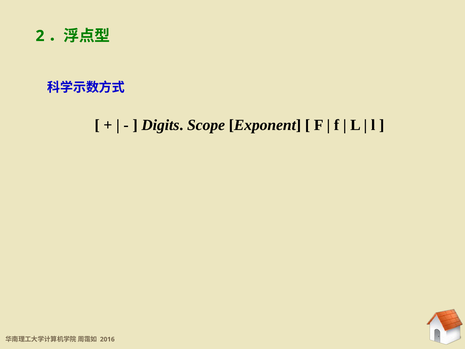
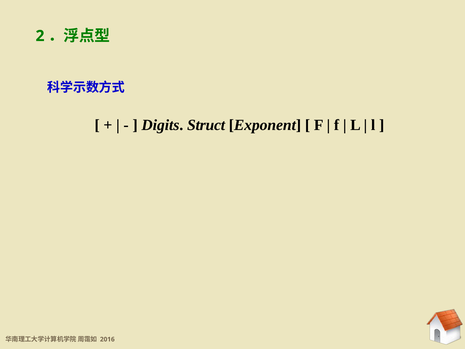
Scope: Scope -> Struct
